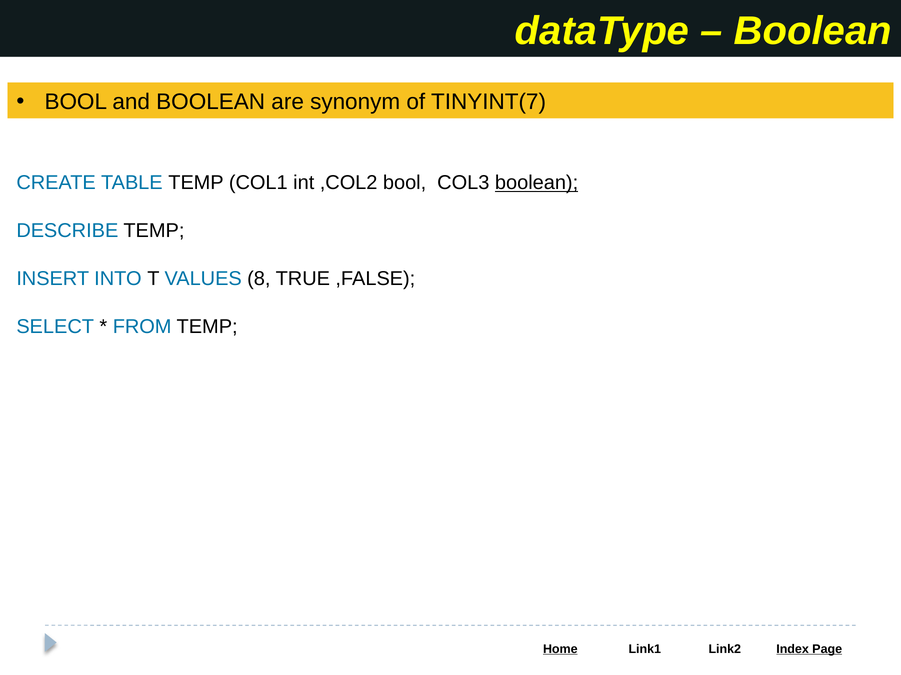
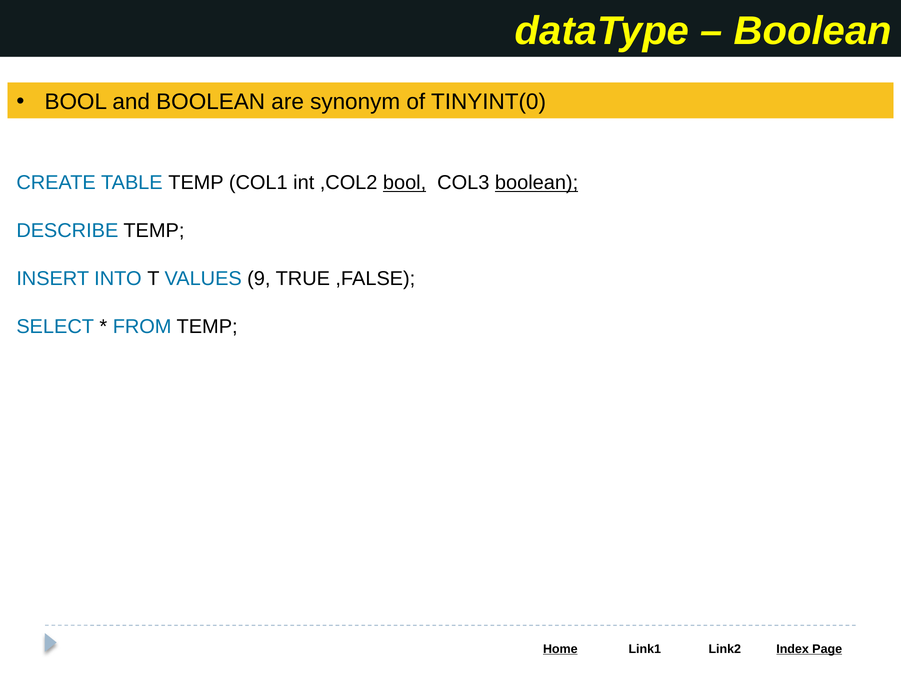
TINYINT(7: TINYINT(7 -> TINYINT(0
bool at (405, 183) underline: none -> present
8: 8 -> 9
